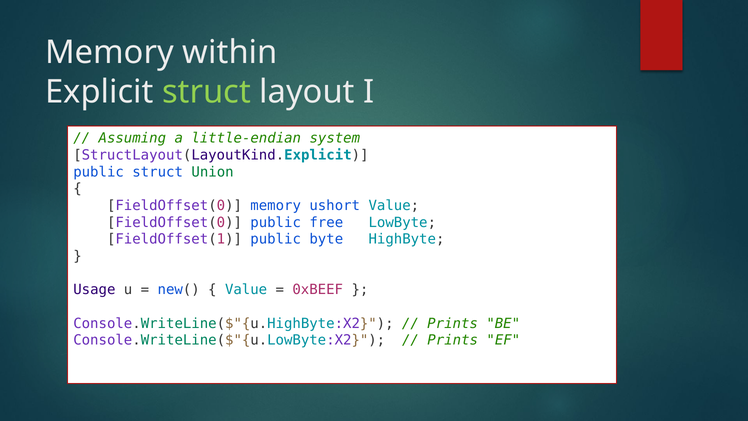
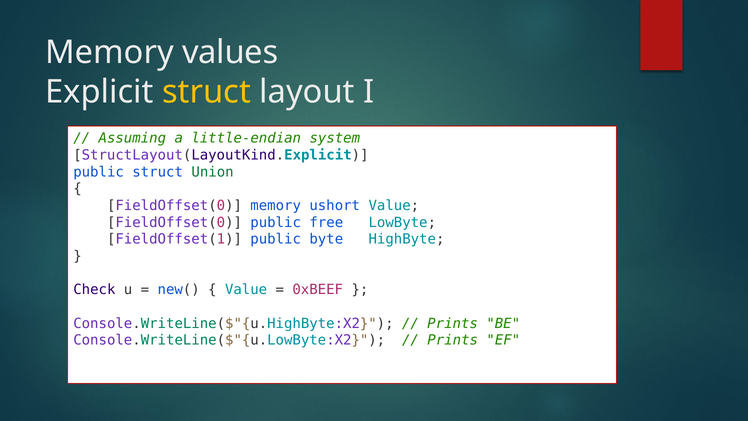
within: within -> values
struct at (207, 92) colour: light green -> yellow
Usage: Usage -> Check
